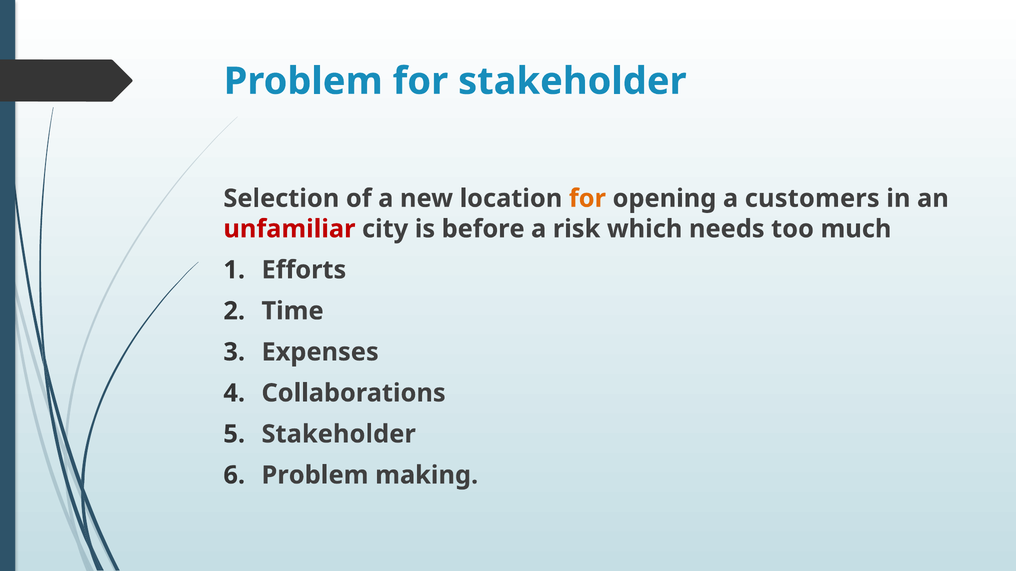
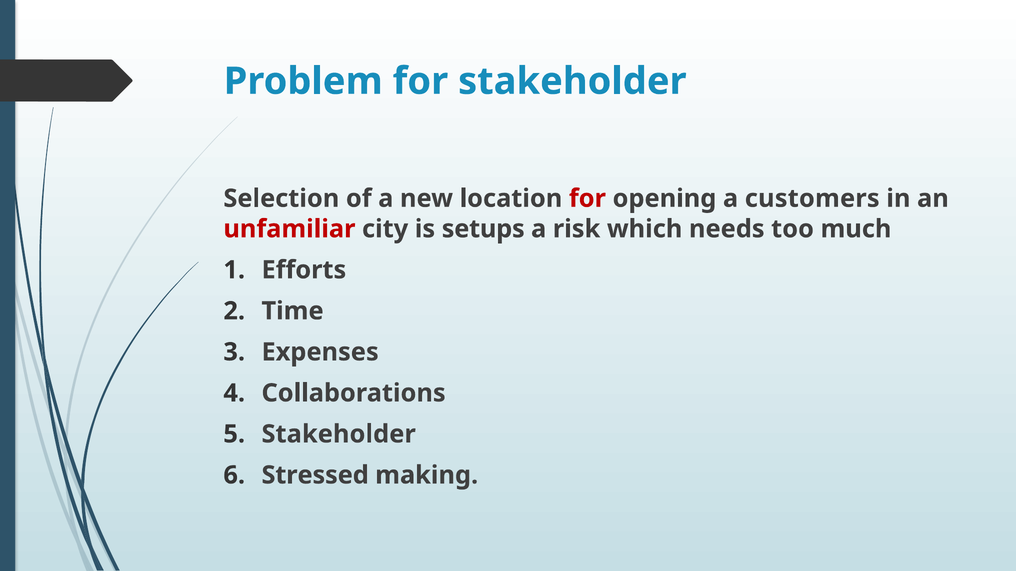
for at (587, 199) colour: orange -> red
before: before -> setups
Problem at (315, 476): Problem -> Stressed
